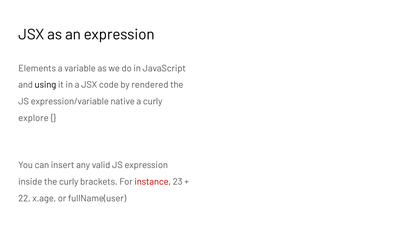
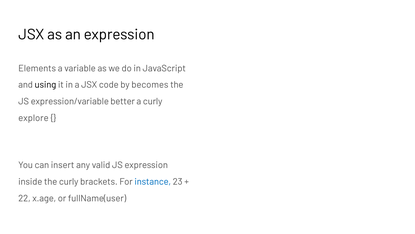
rendered: rendered -> becomes
native: native -> better
instance colour: red -> blue
